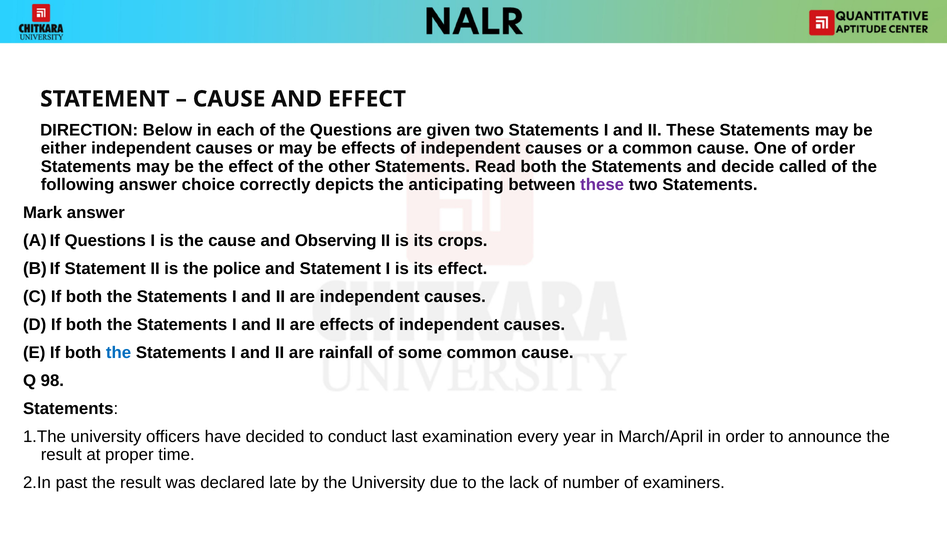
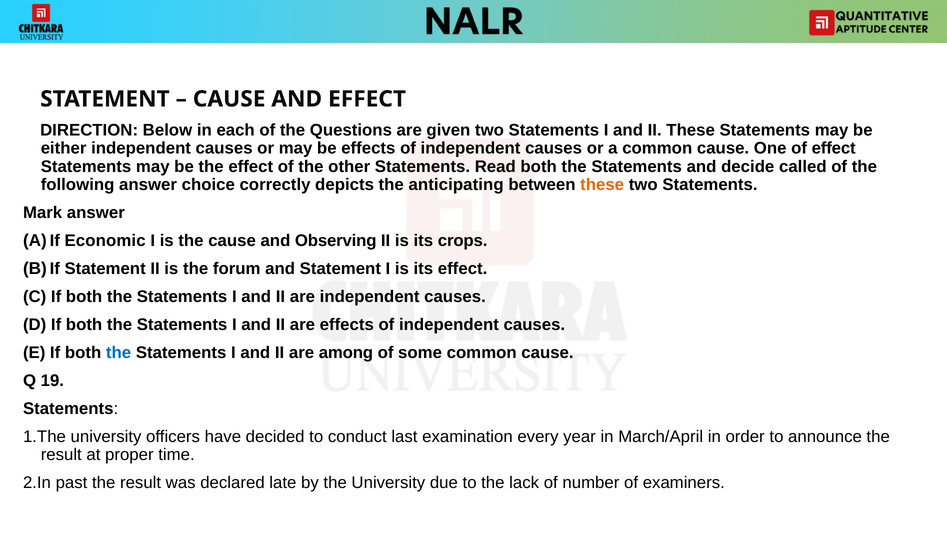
of order: order -> effect
these at (602, 184) colour: purple -> orange
Questions at (105, 240): Questions -> Economic
police: police -> forum
rainfall: rainfall -> among
98: 98 -> 19
